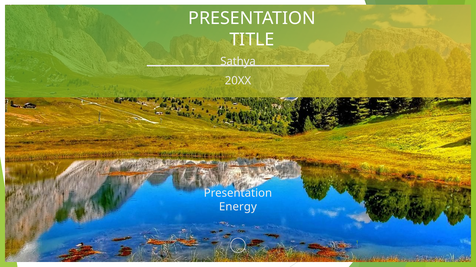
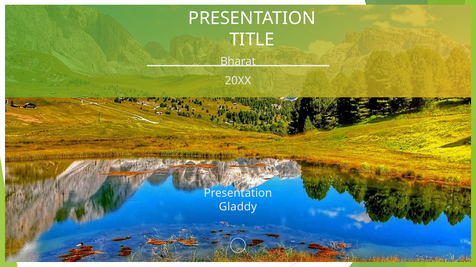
Sathya: Sathya -> Bharat
Energy: Energy -> Gladdy
